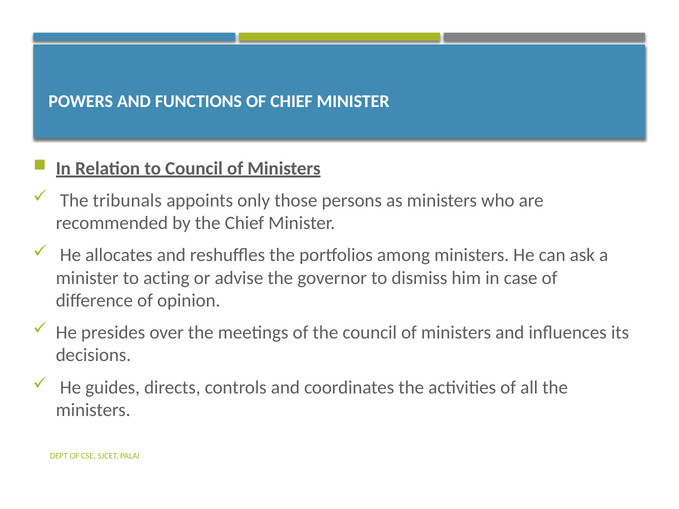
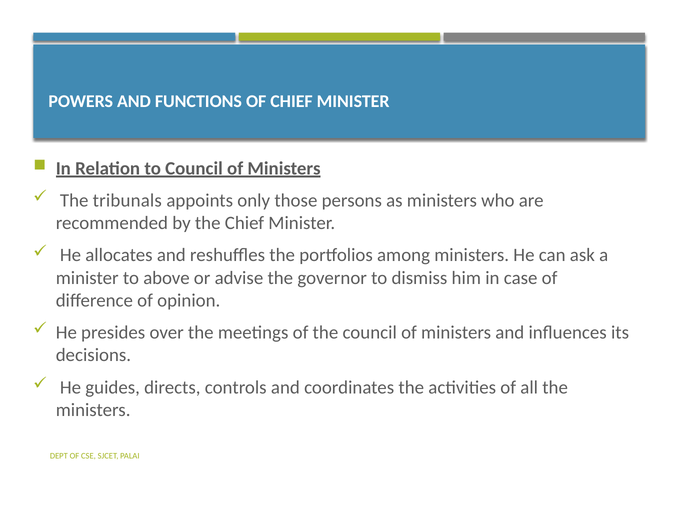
acting: acting -> above
